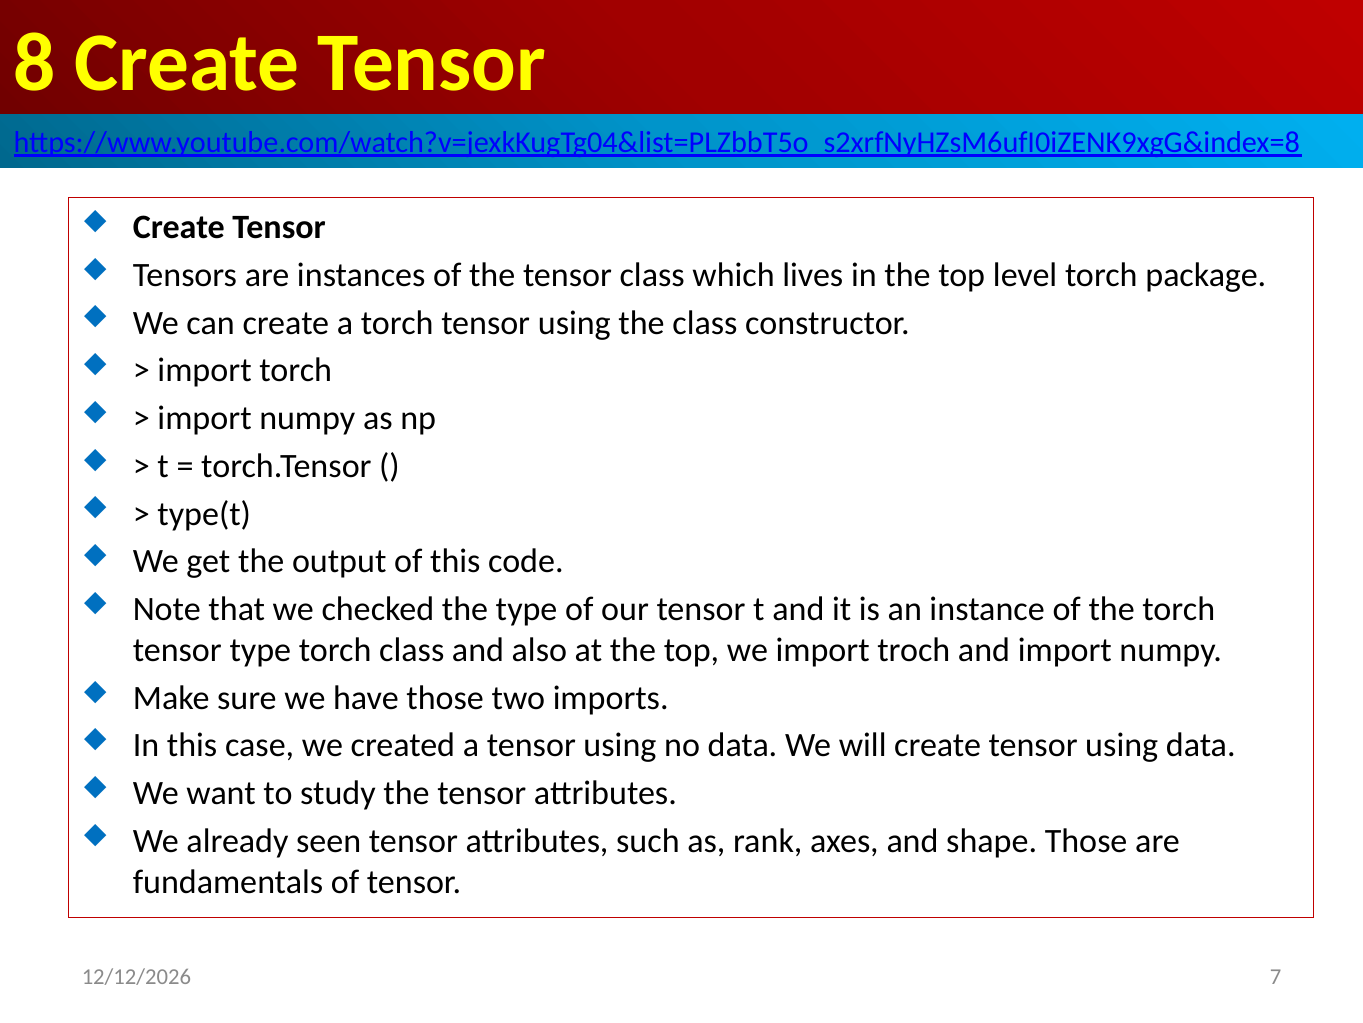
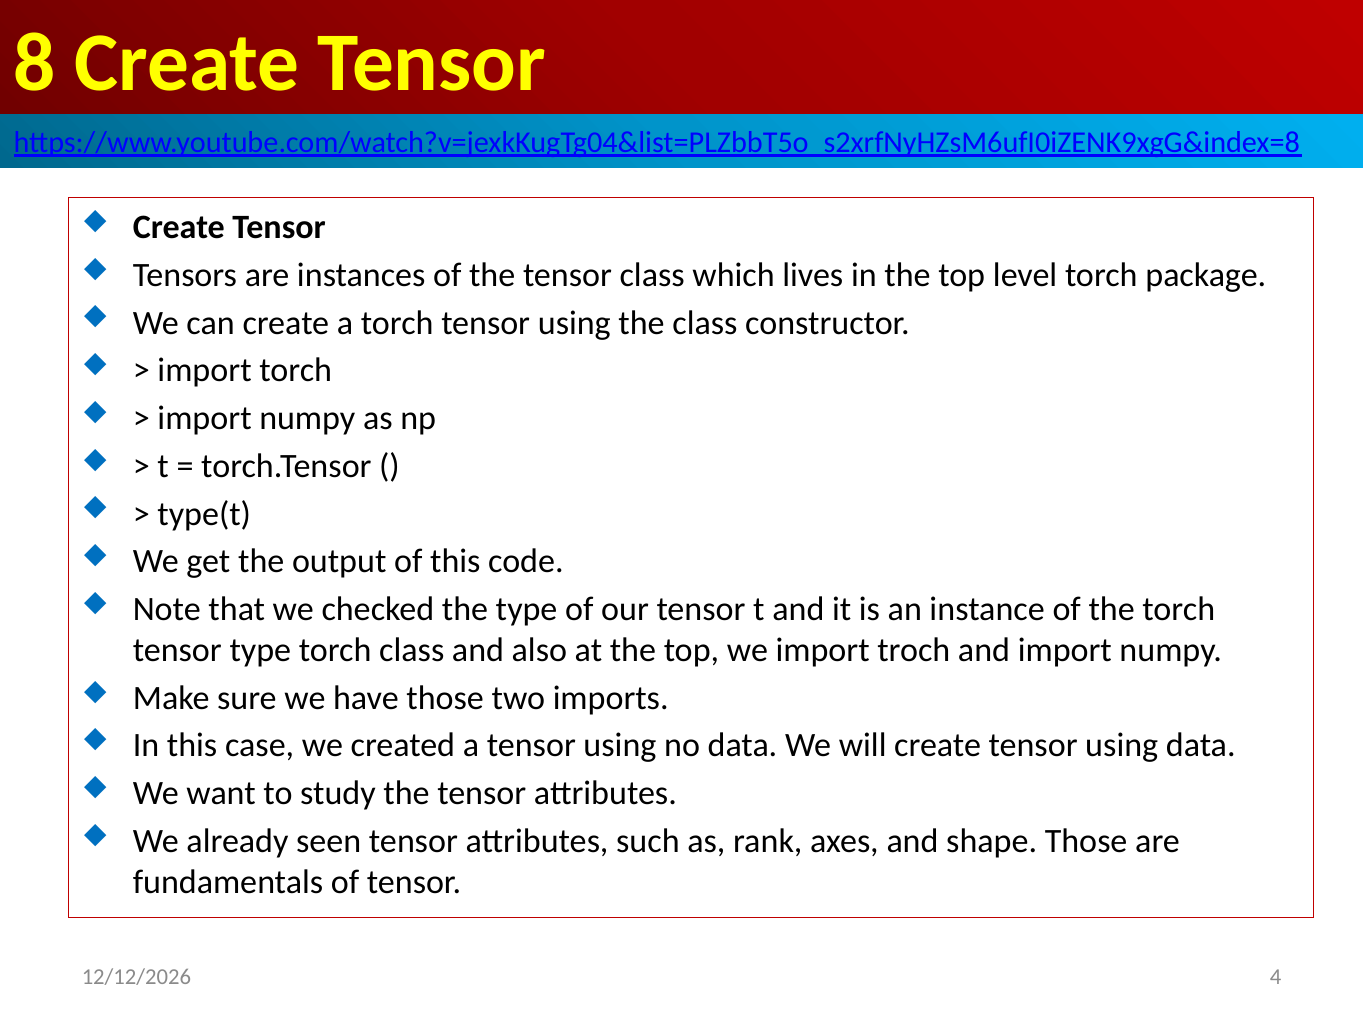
7: 7 -> 4
